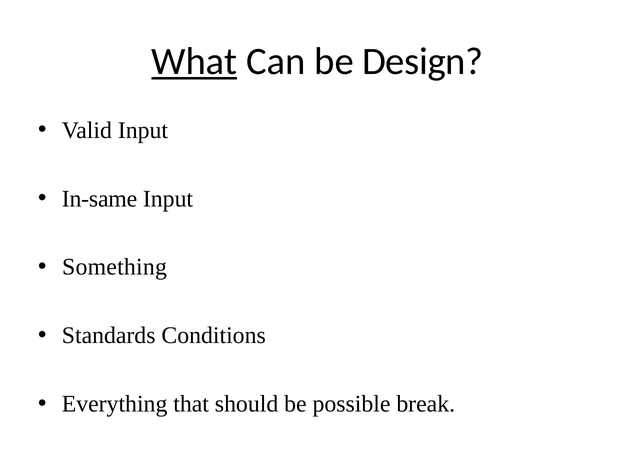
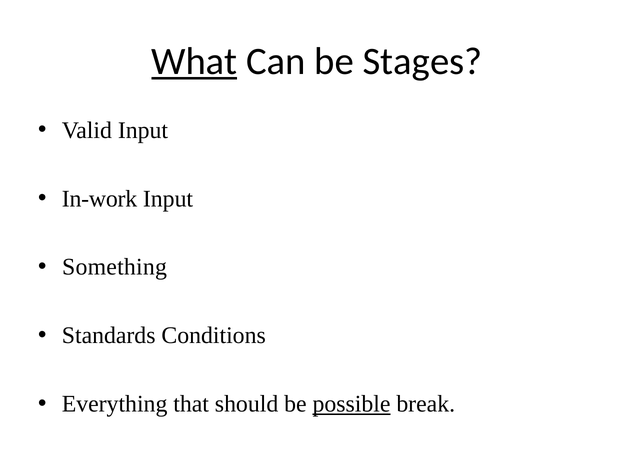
Design: Design -> Stages
In-same: In-same -> In-work
possible underline: none -> present
